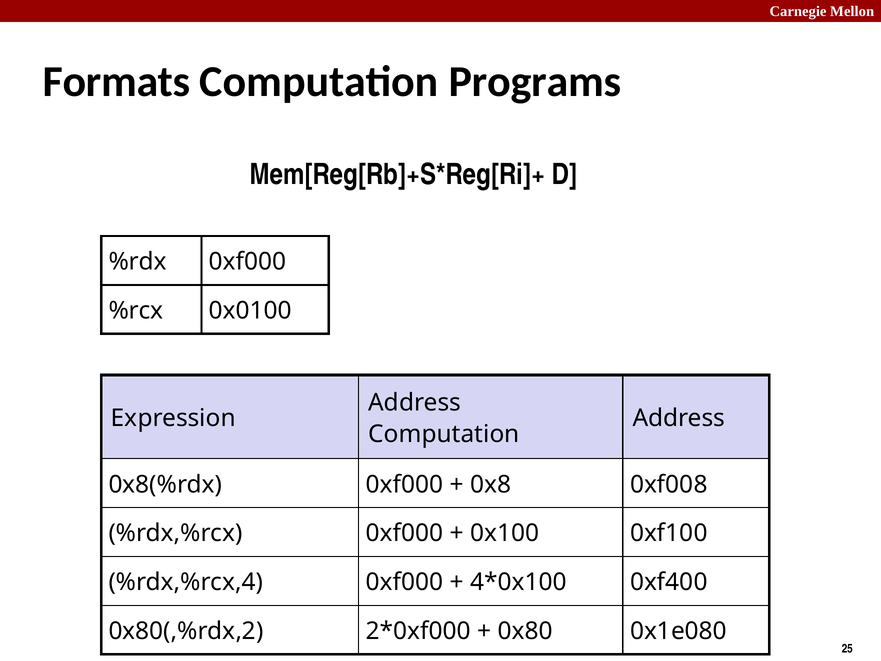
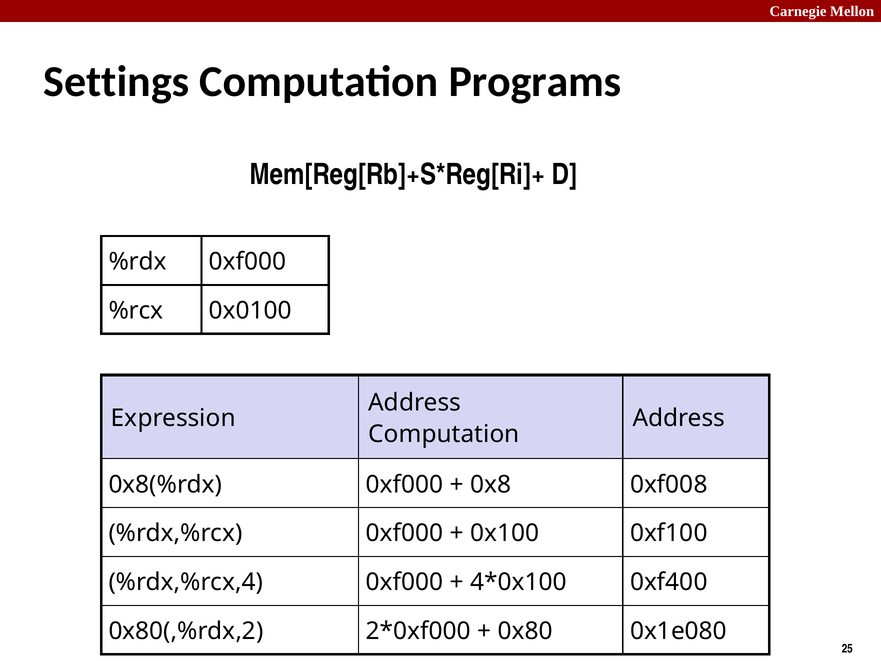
Formats: Formats -> Settings
